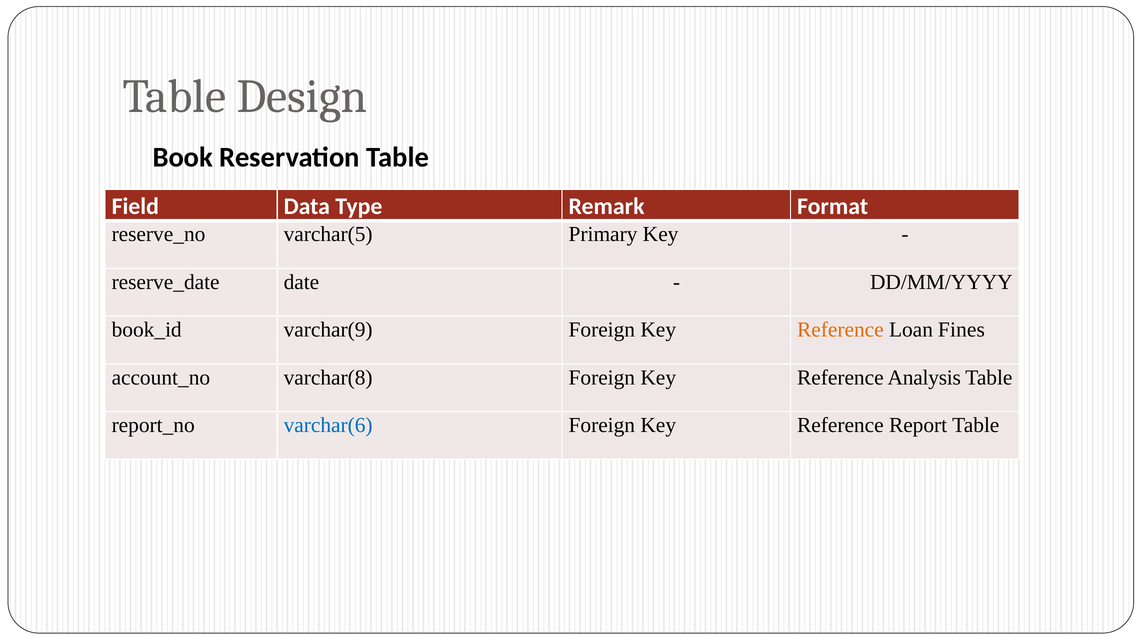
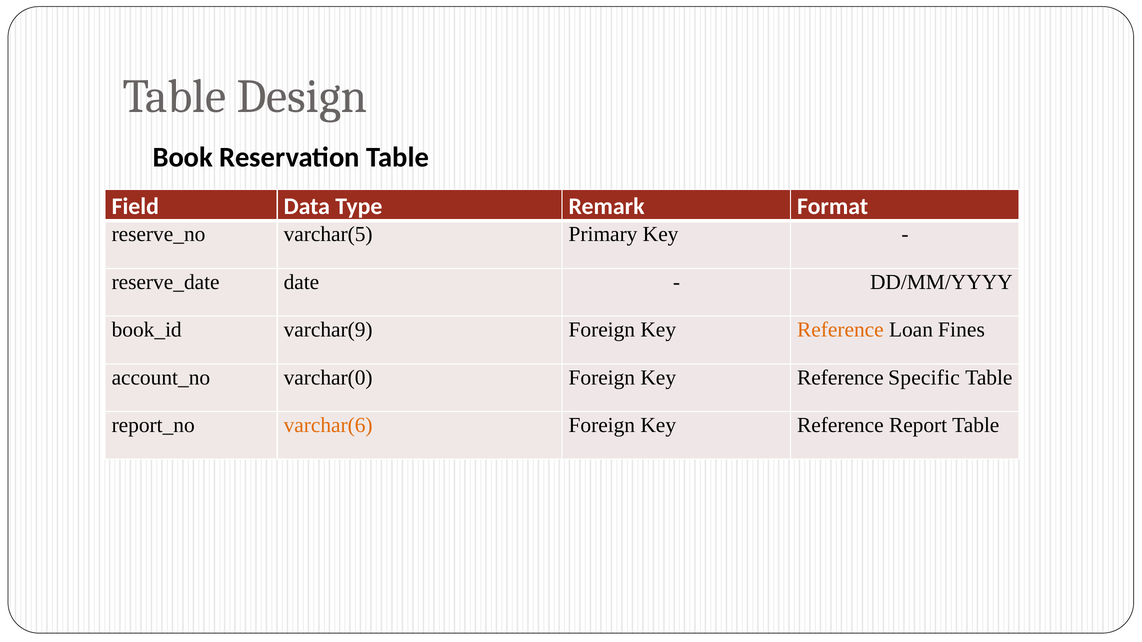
varchar(8: varchar(8 -> varchar(0
Analysis: Analysis -> Specific
varchar(6 colour: blue -> orange
